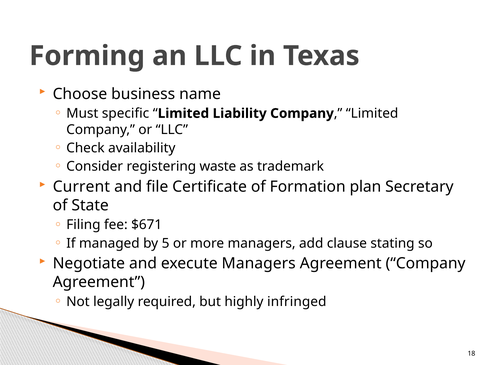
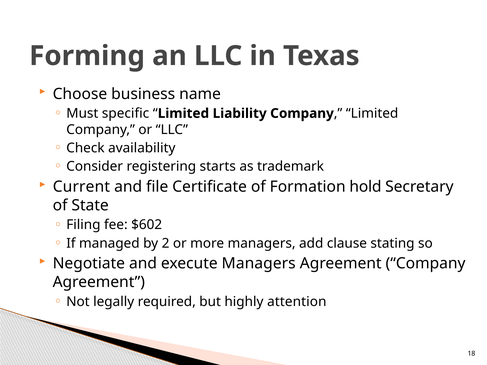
waste: waste -> starts
plan: plan -> hold
$671: $671 -> $602
5: 5 -> 2
infringed: infringed -> attention
